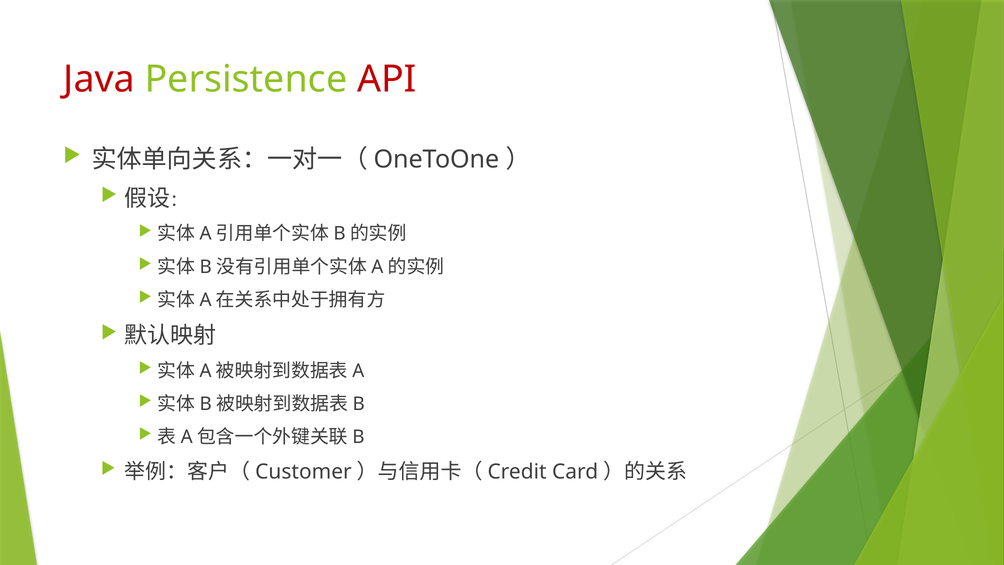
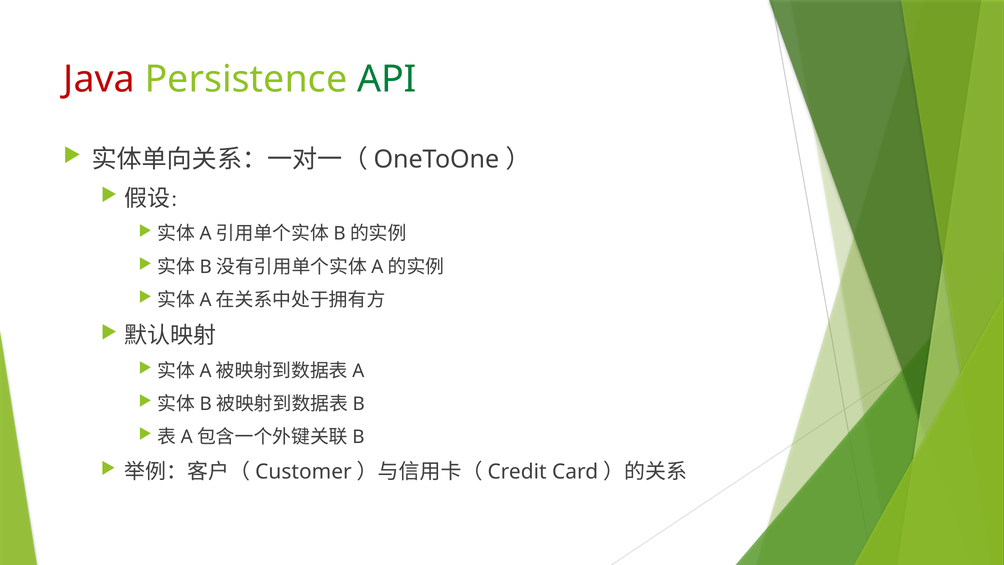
API colour: red -> green
